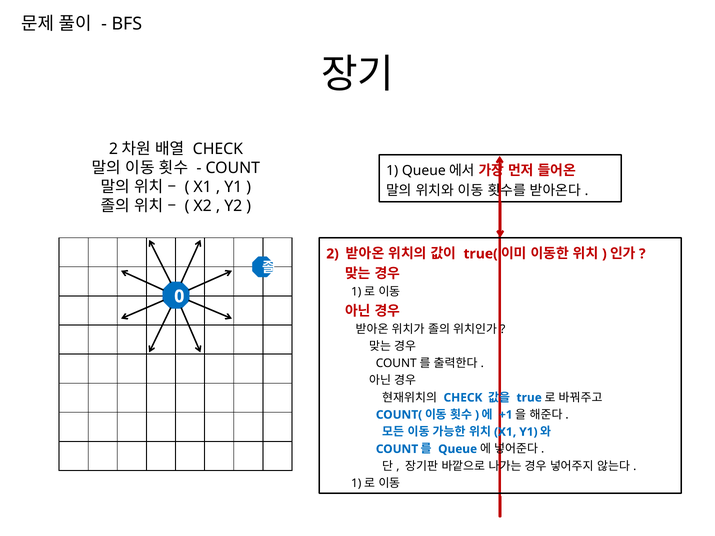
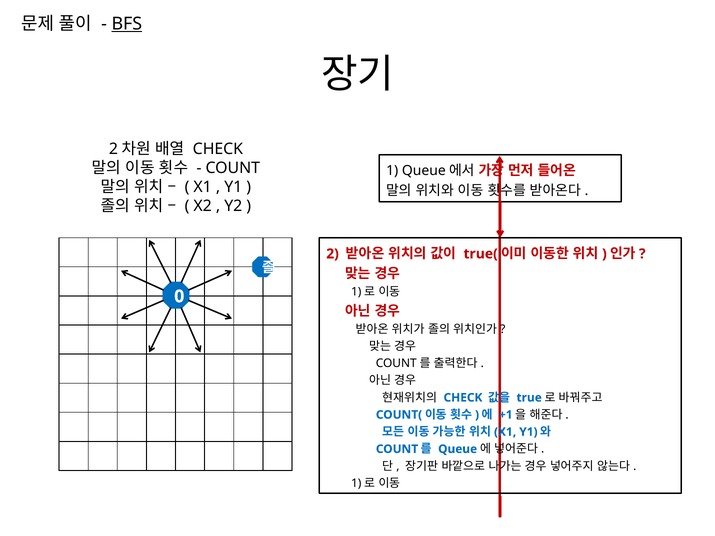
BFS underline: none -> present
